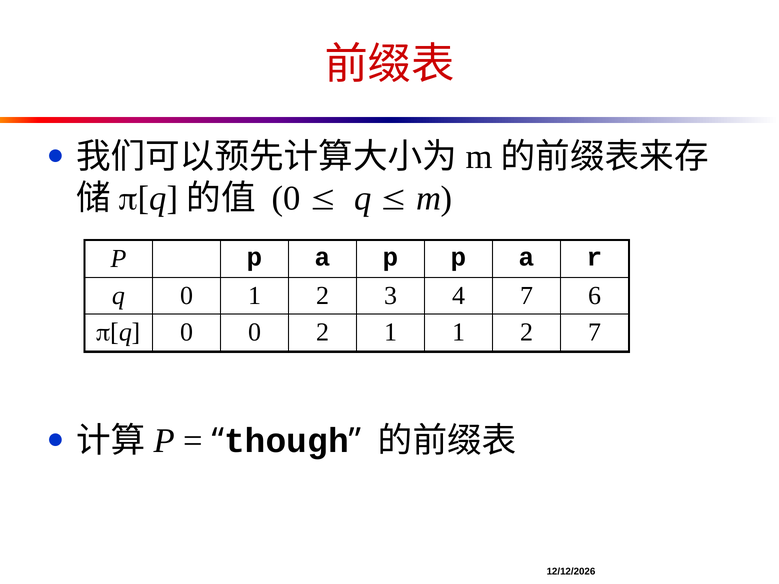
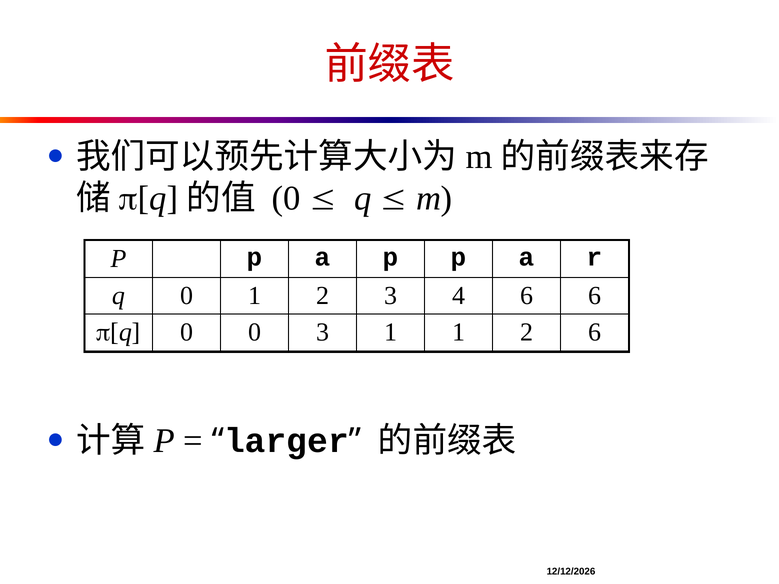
4 7: 7 -> 6
0 2: 2 -> 3
2 7: 7 -> 6
though: though -> larger
